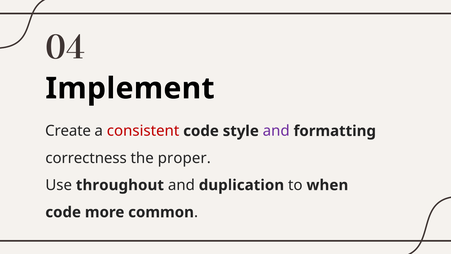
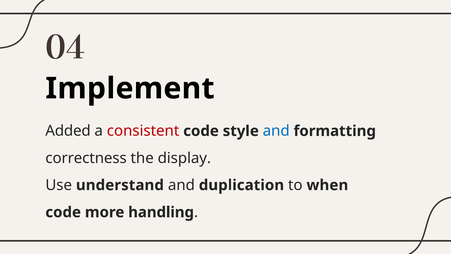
Create: Create -> Added
and at (276, 131) colour: purple -> blue
proper: proper -> display
throughout: throughout -> understand
common: common -> handling
